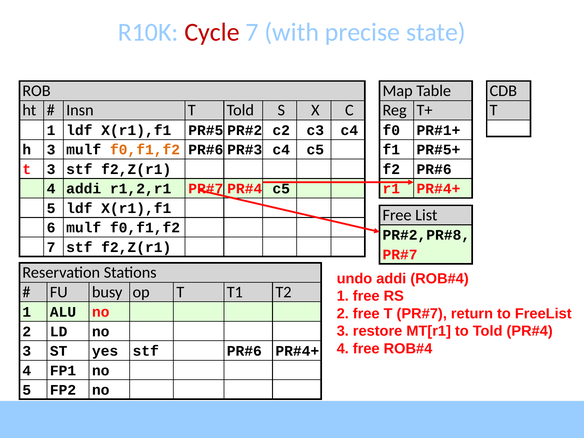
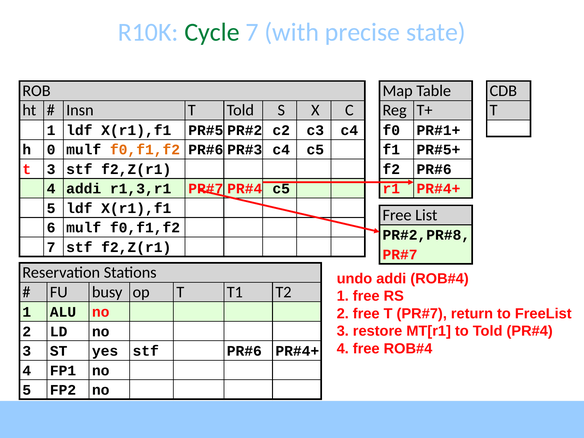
Cycle colour: red -> green
h 3: 3 -> 0
r1,2,r1: r1,2,r1 -> r1,3,r1
